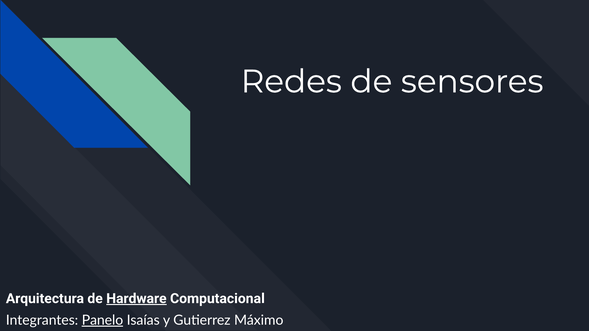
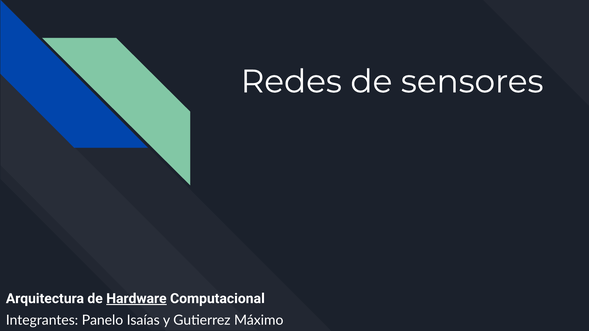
Panelo underline: present -> none
